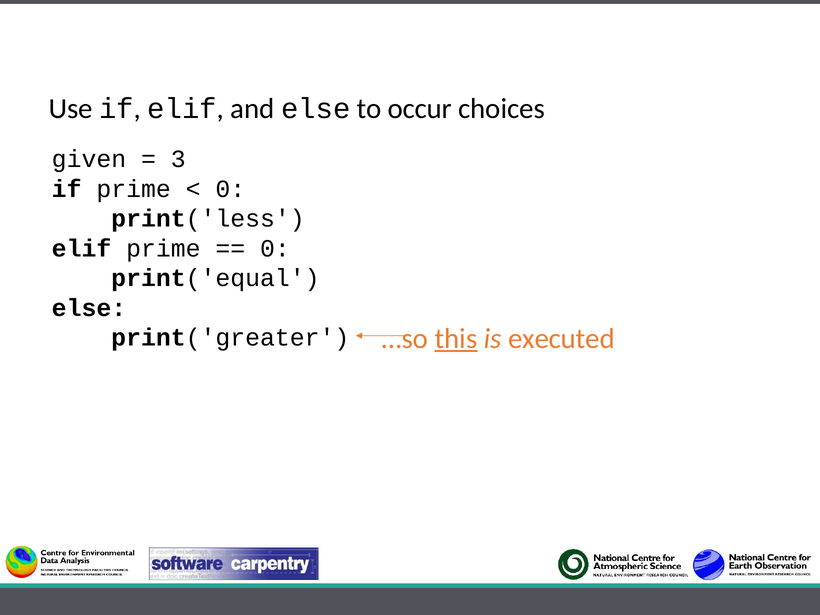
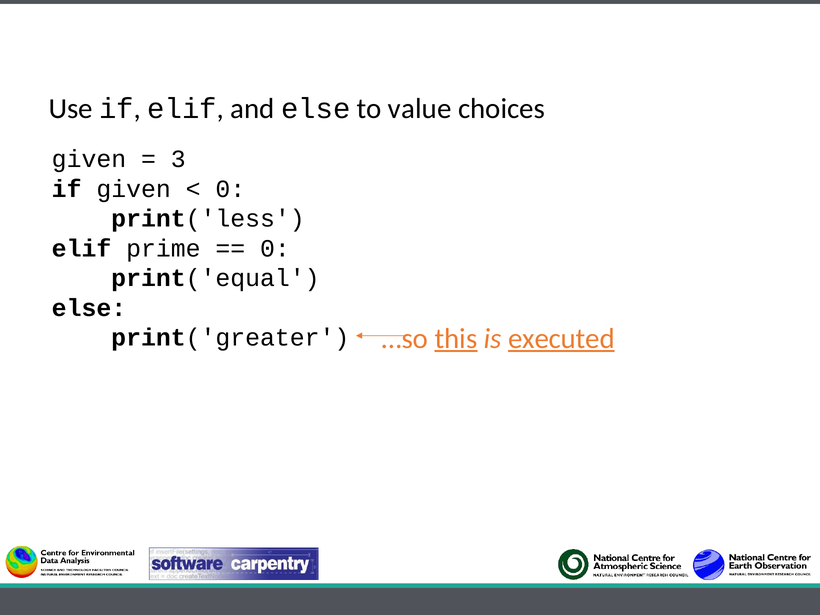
occur: occur -> value
if prime: prime -> given
executed underline: none -> present
